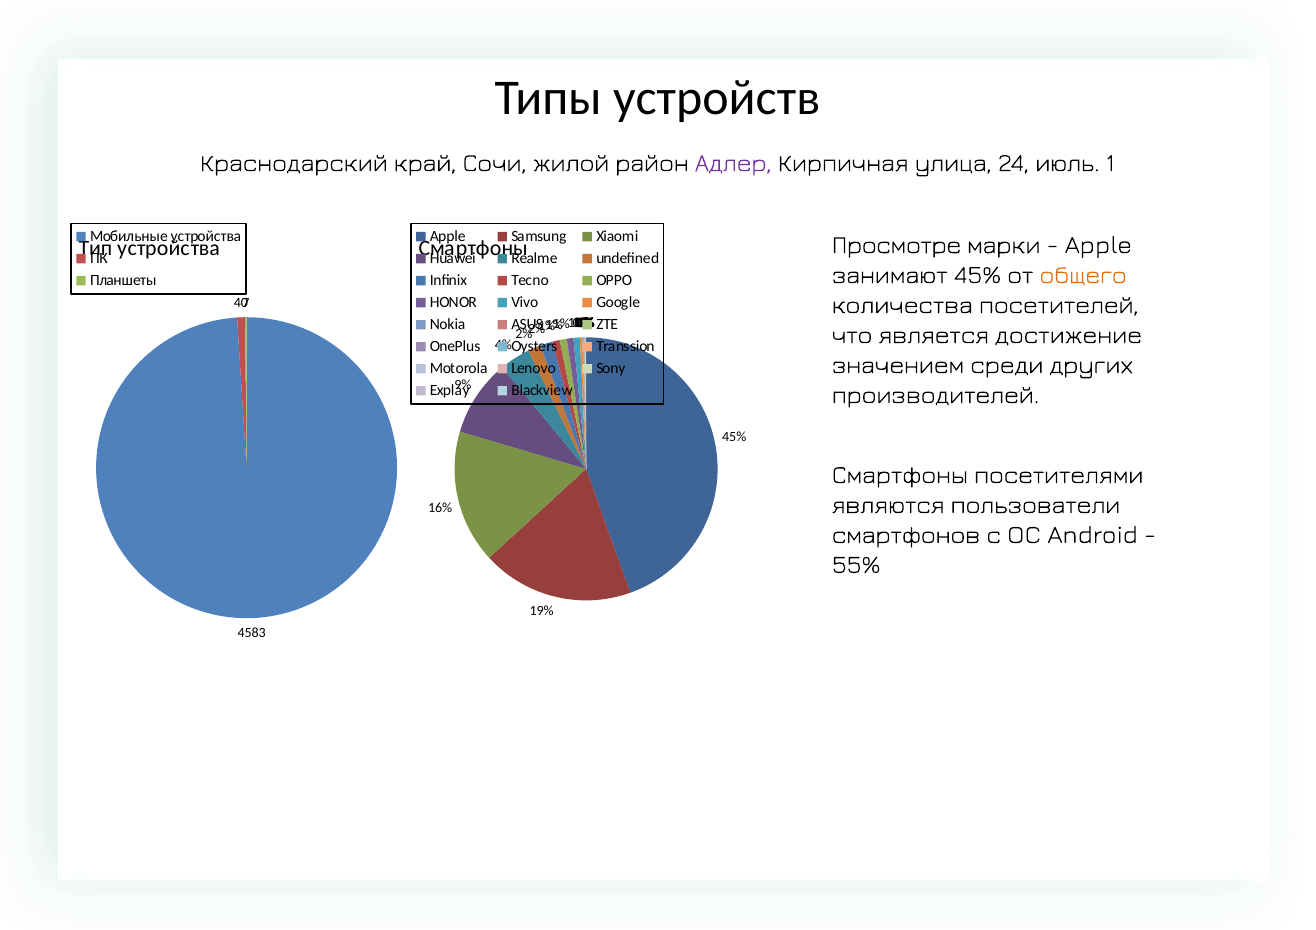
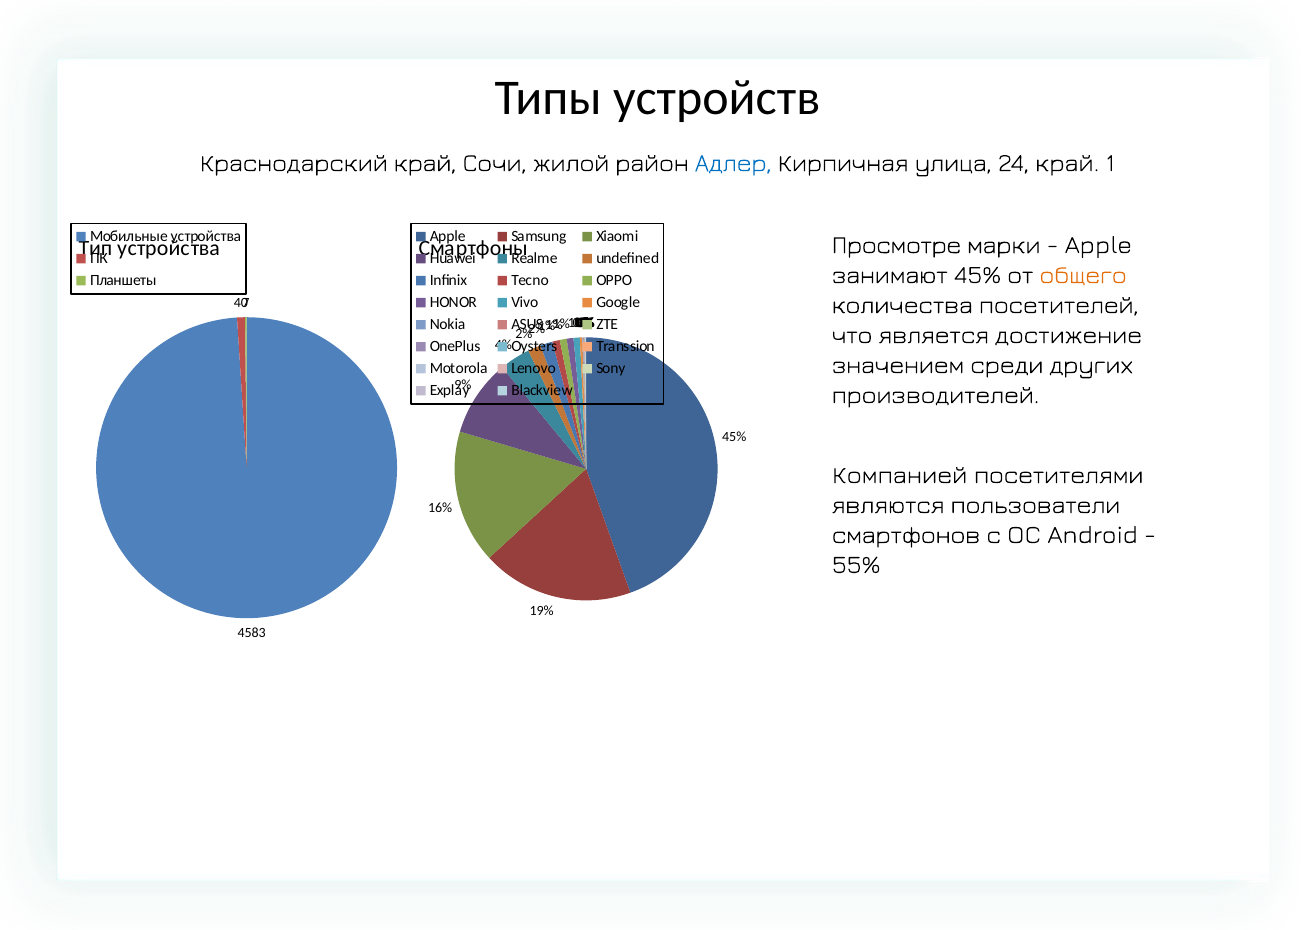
Адлер colour: purple -> blue
24 июль: июль -> край
Смартфоны at (900, 475): Смартфоны -> Компанией
